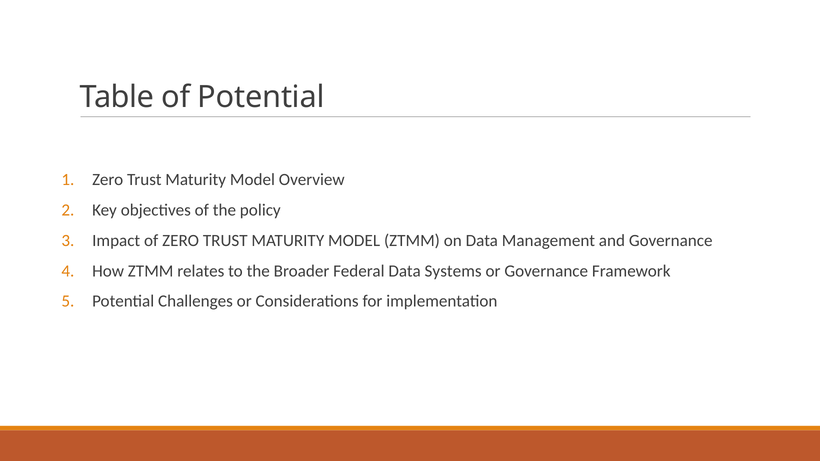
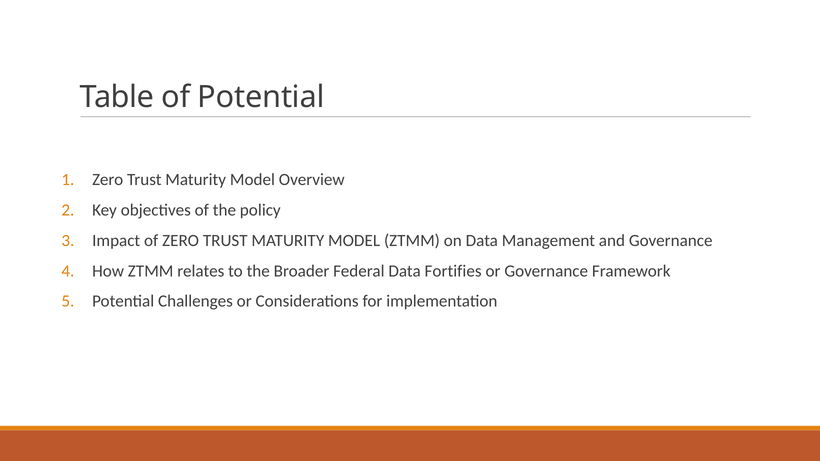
Systems: Systems -> Fortifies
